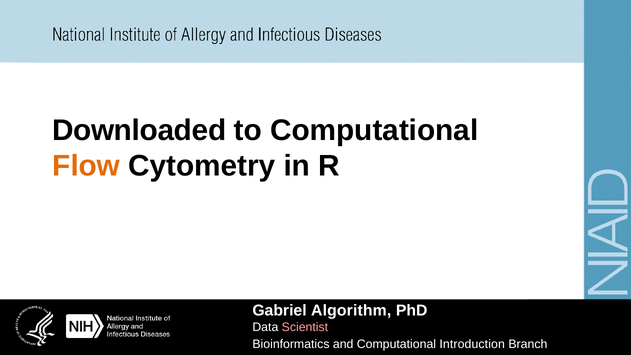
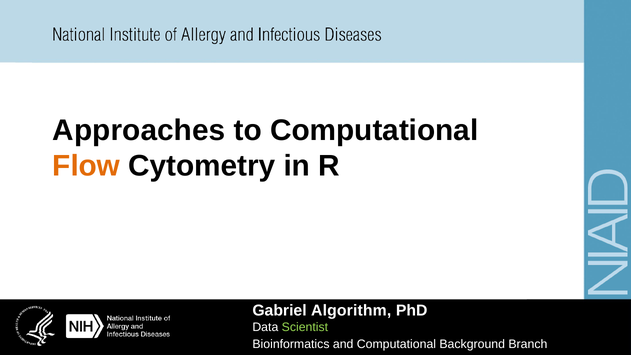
Downloaded: Downloaded -> Approaches
Scientist colour: pink -> light green
Introduction: Introduction -> Background
